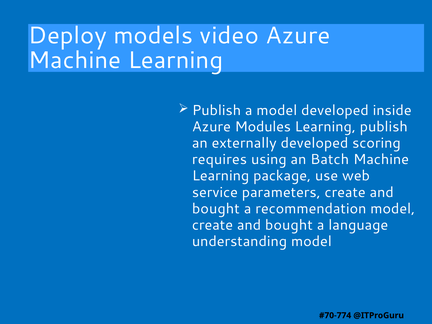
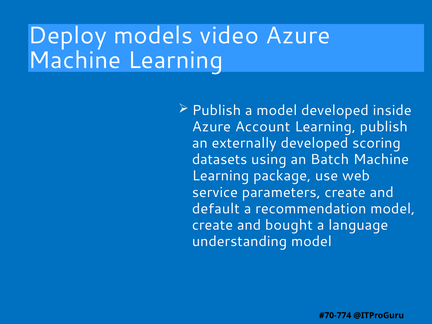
Modules: Modules -> Account
requires: requires -> datasets
bought at (216, 209): bought -> default
